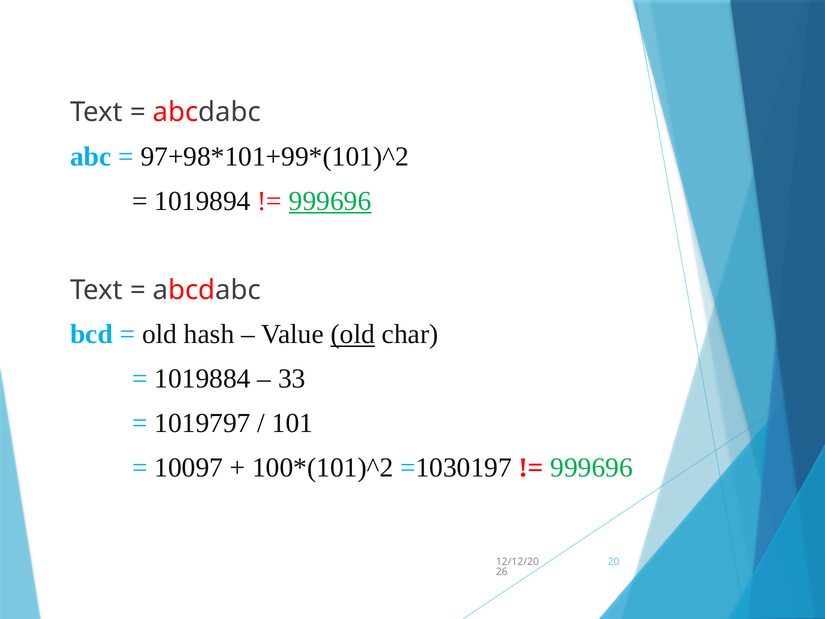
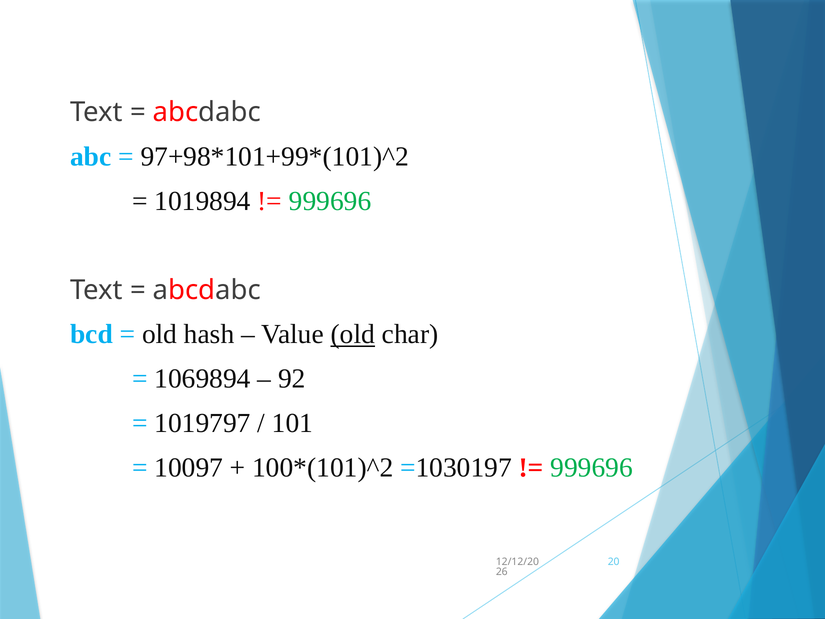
999696 at (330, 201) underline: present -> none
1019884: 1019884 -> 1069894
33: 33 -> 92
